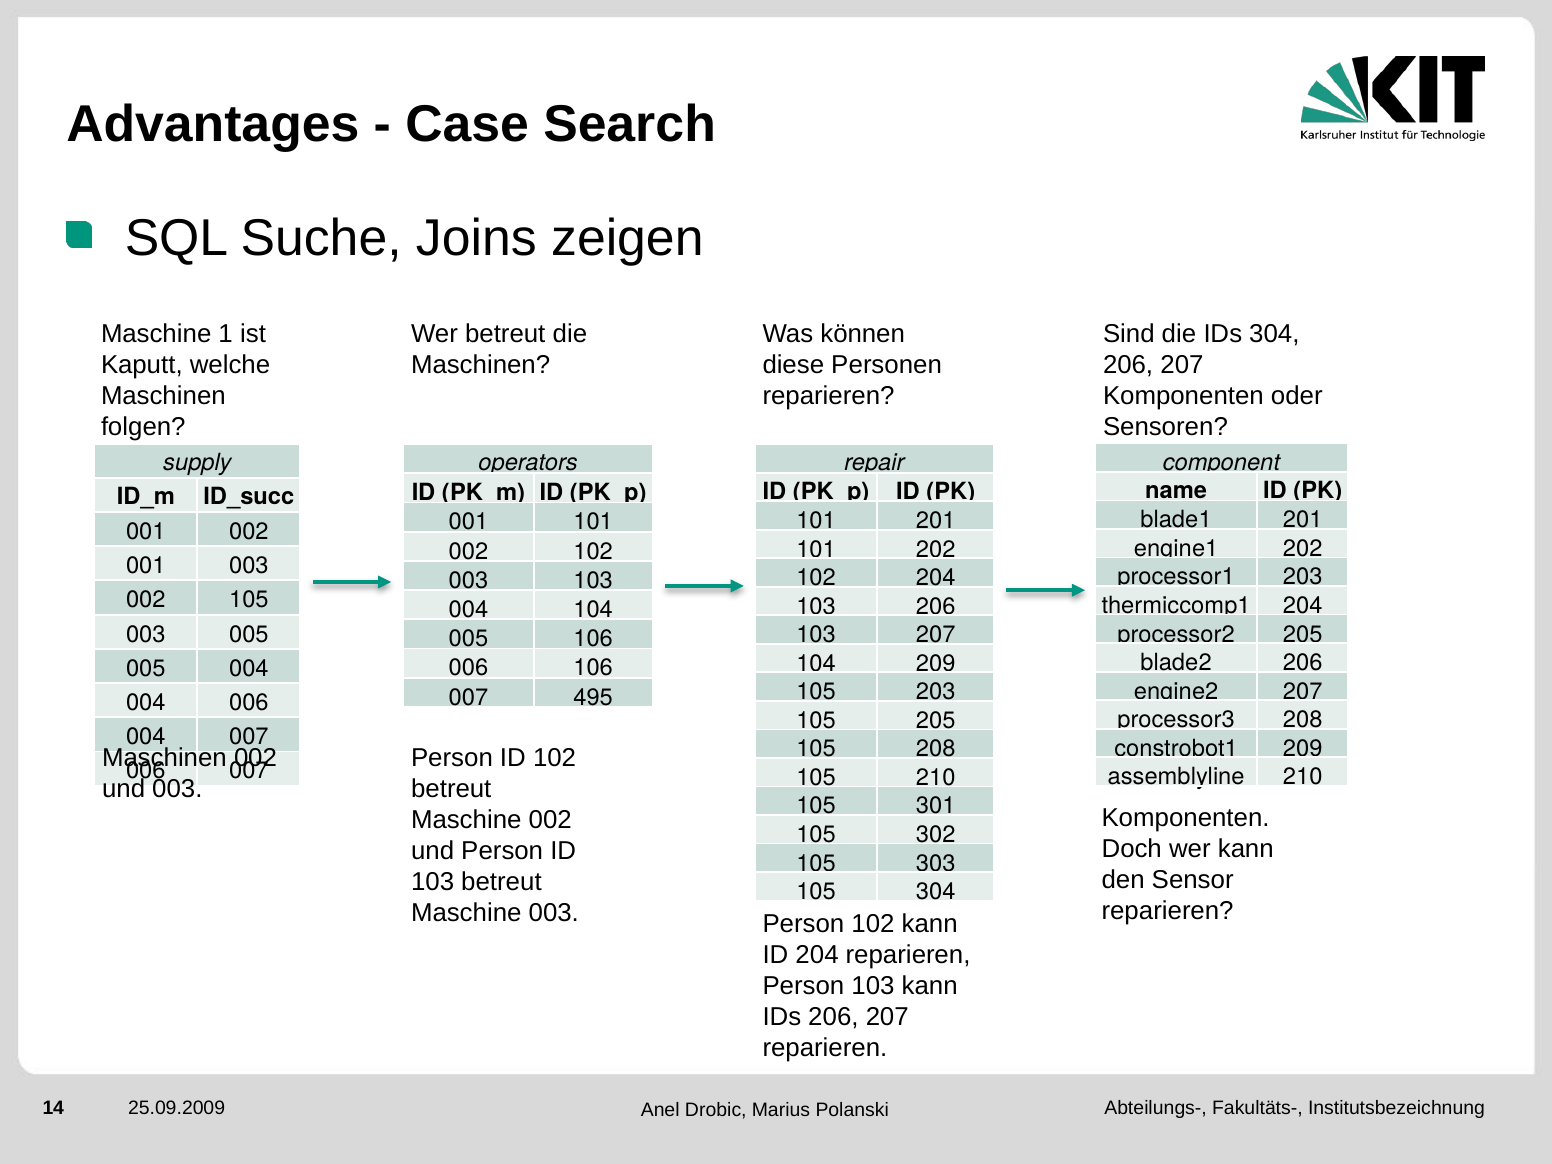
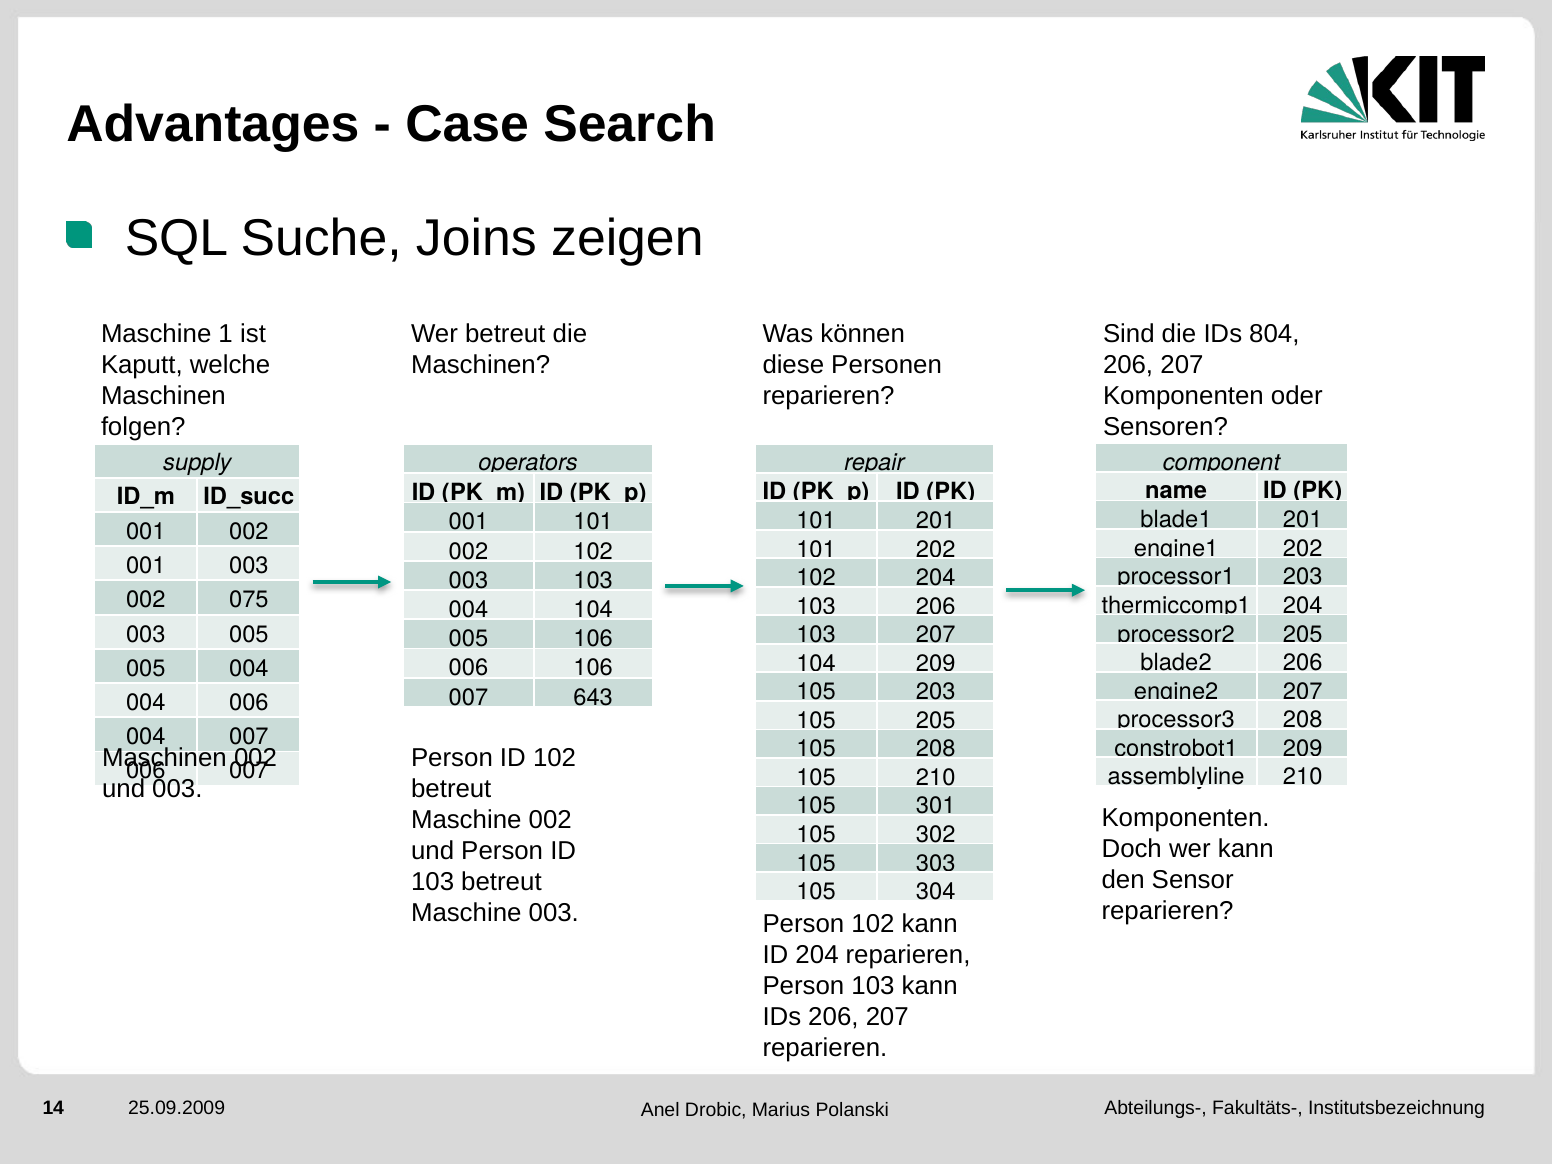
IDs 304: 304 -> 804
002 105: 105 -> 075
495: 495 -> 643
